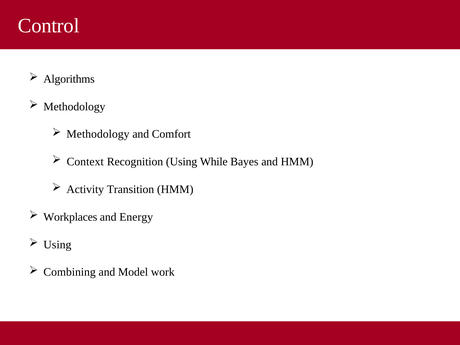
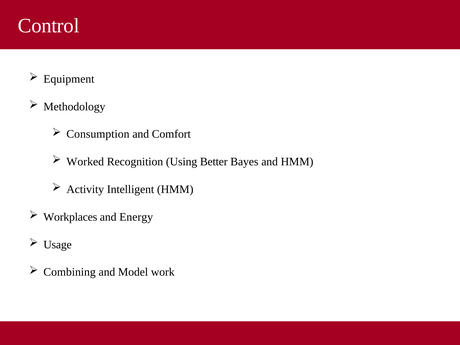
Algorithms: Algorithms -> Equipment
Methodology at (98, 134): Methodology -> Consumption
Context: Context -> Worked
While: While -> Better
Transition: Transition -> Intelligent
Using at (57, 245): Using -> Usage
